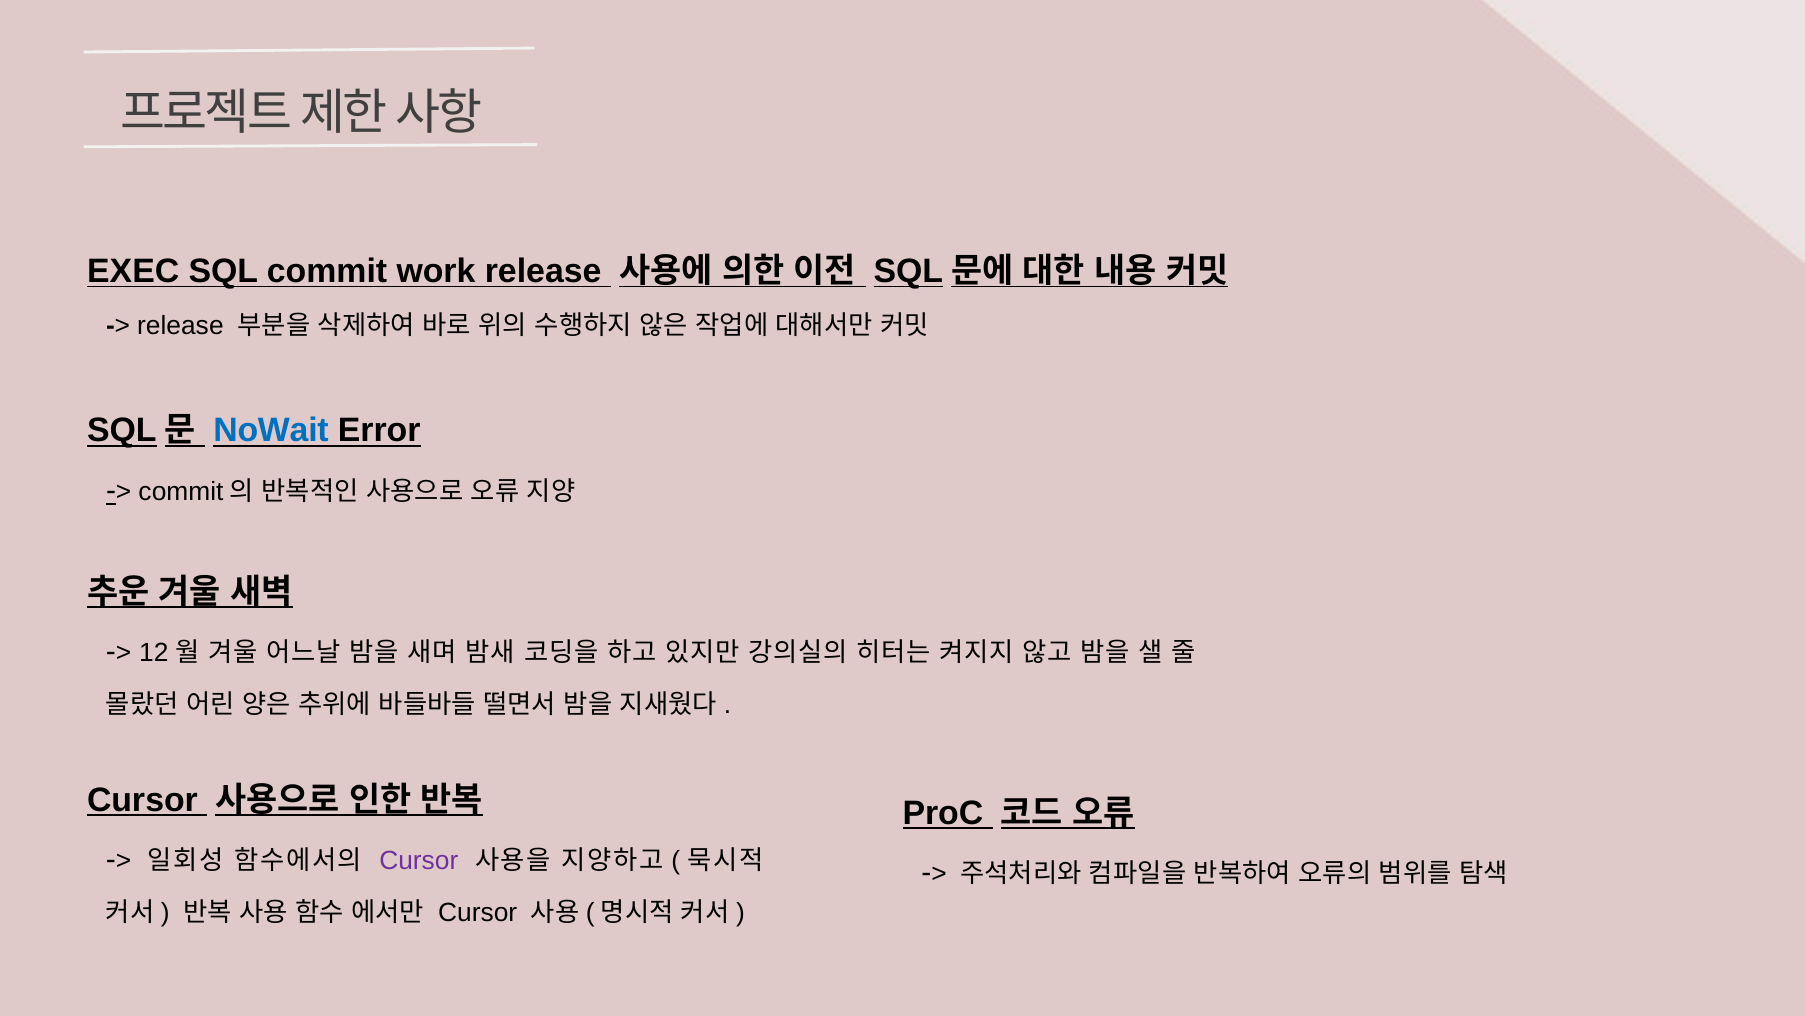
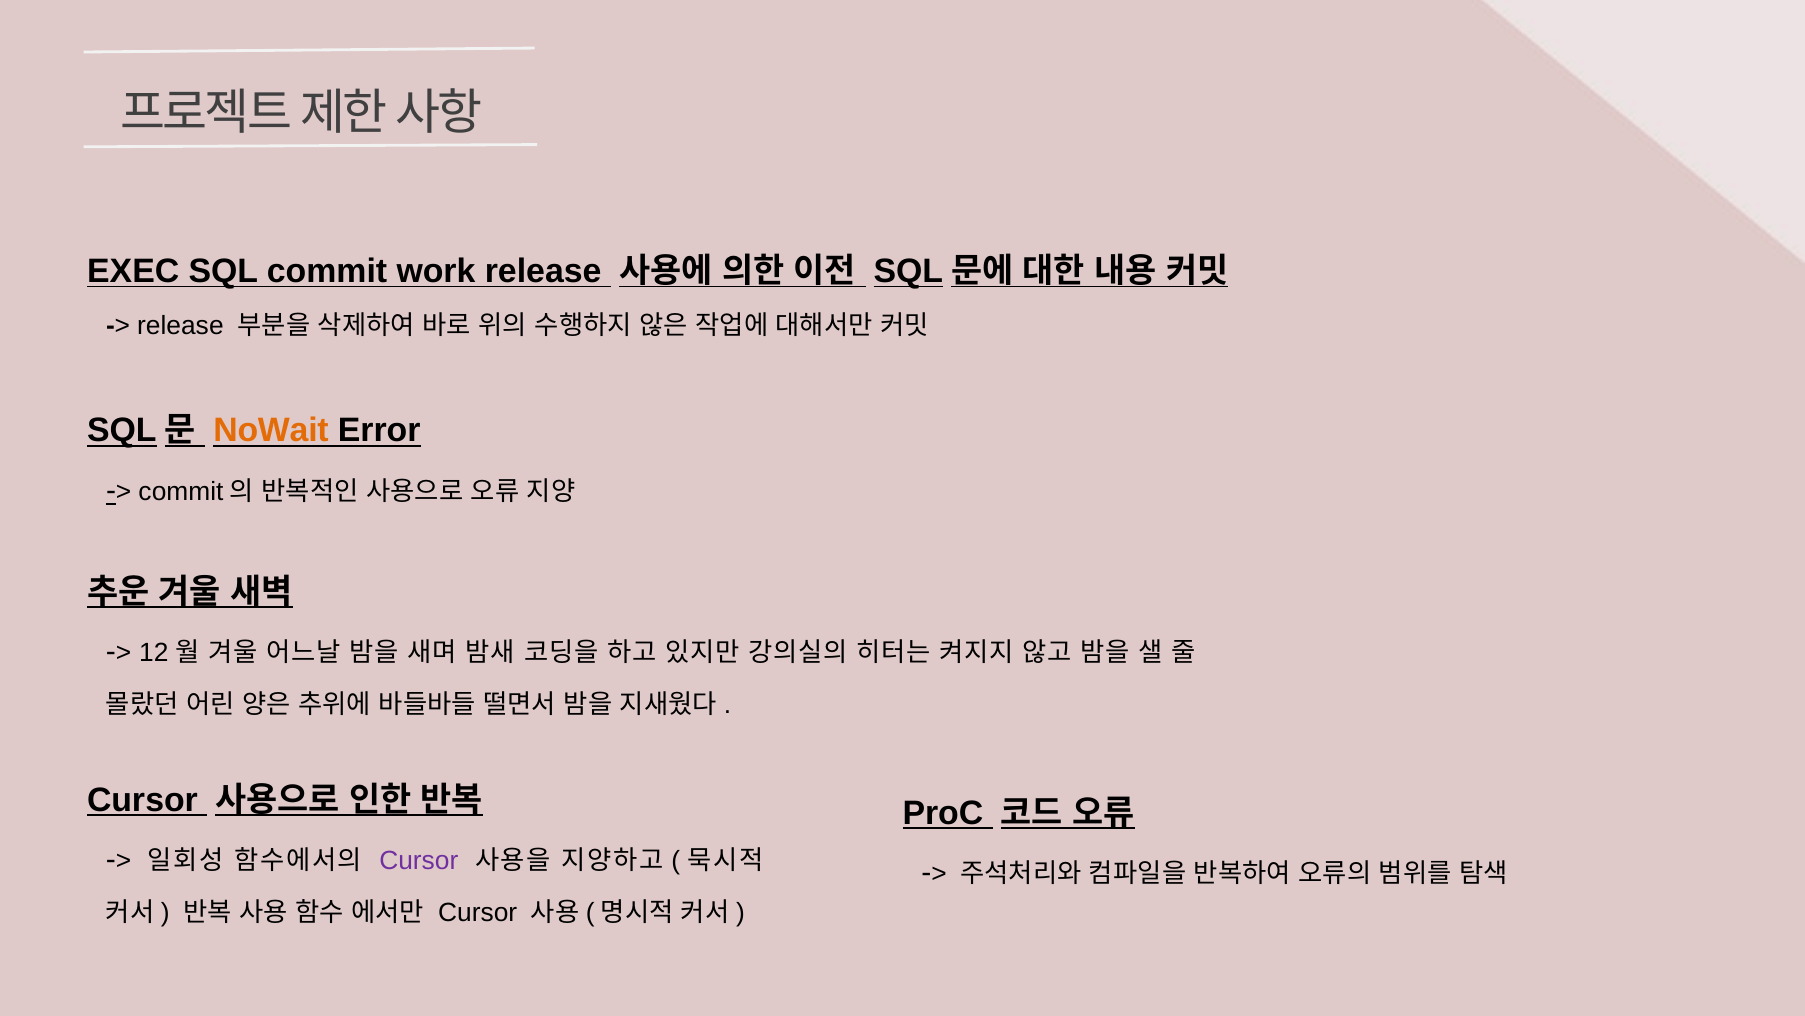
NoWait colour: blue -> orange
